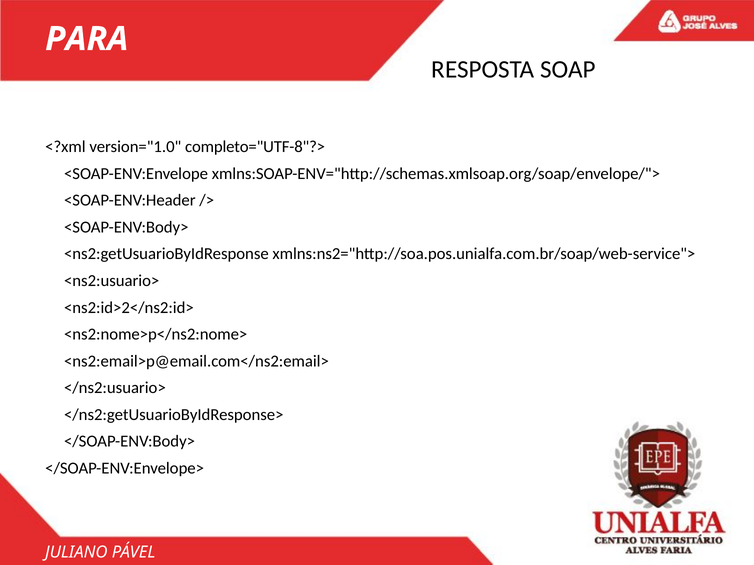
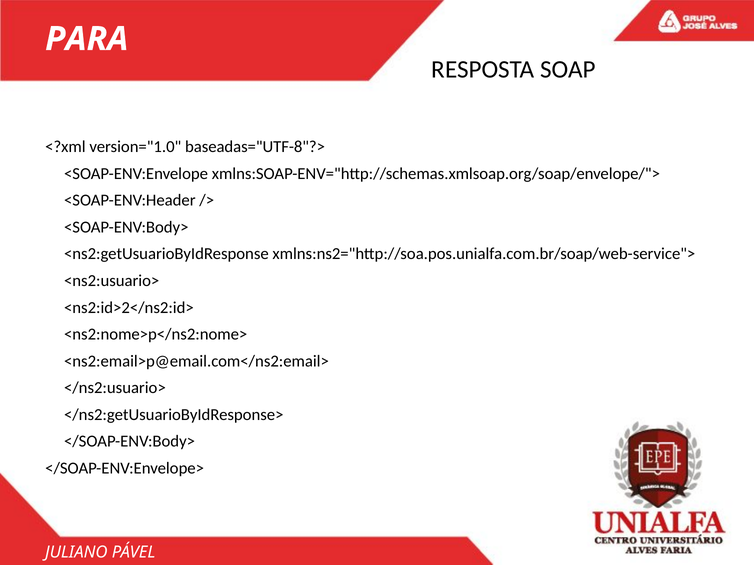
completo="UTF-8"?>: completo="UTF-8"?> -> baseadas="UTF-8"?>
